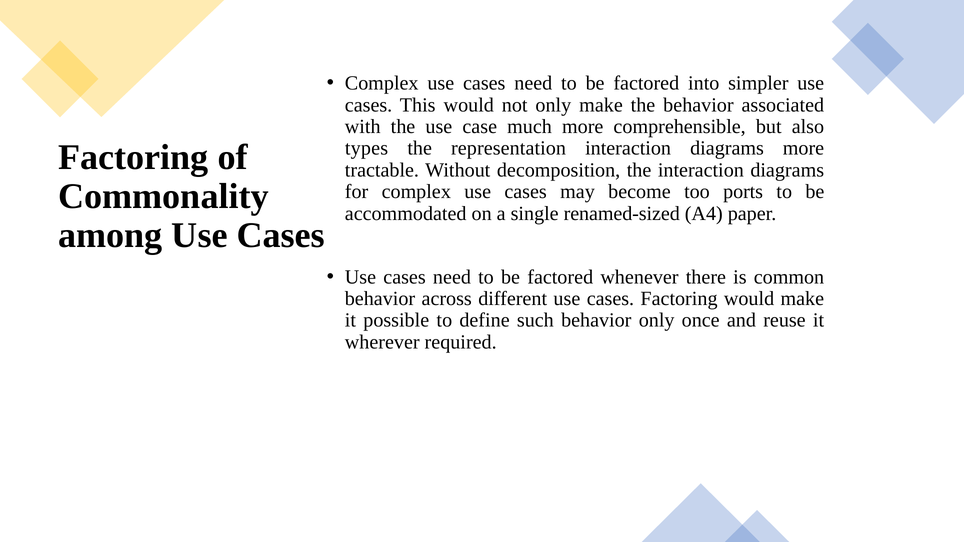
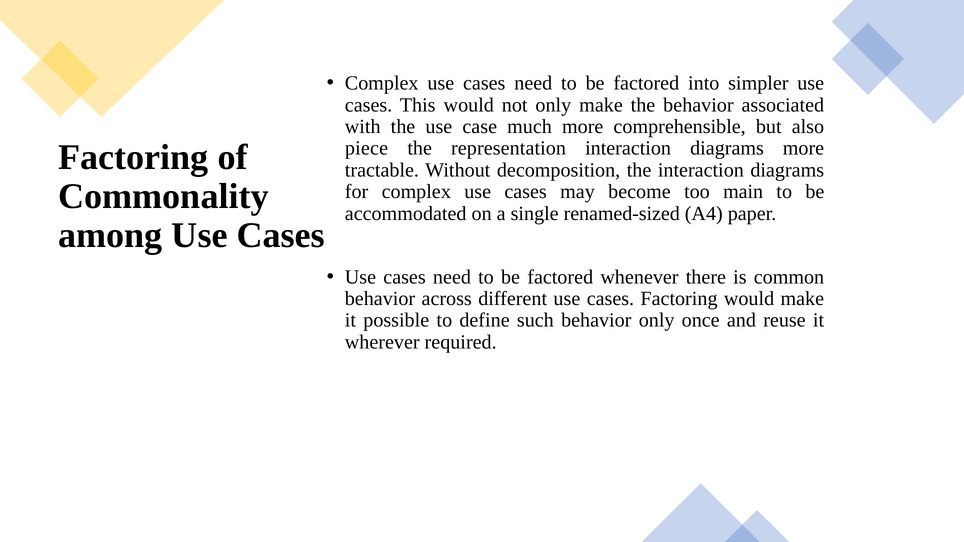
types: types -> piece
ports: ports -> main
